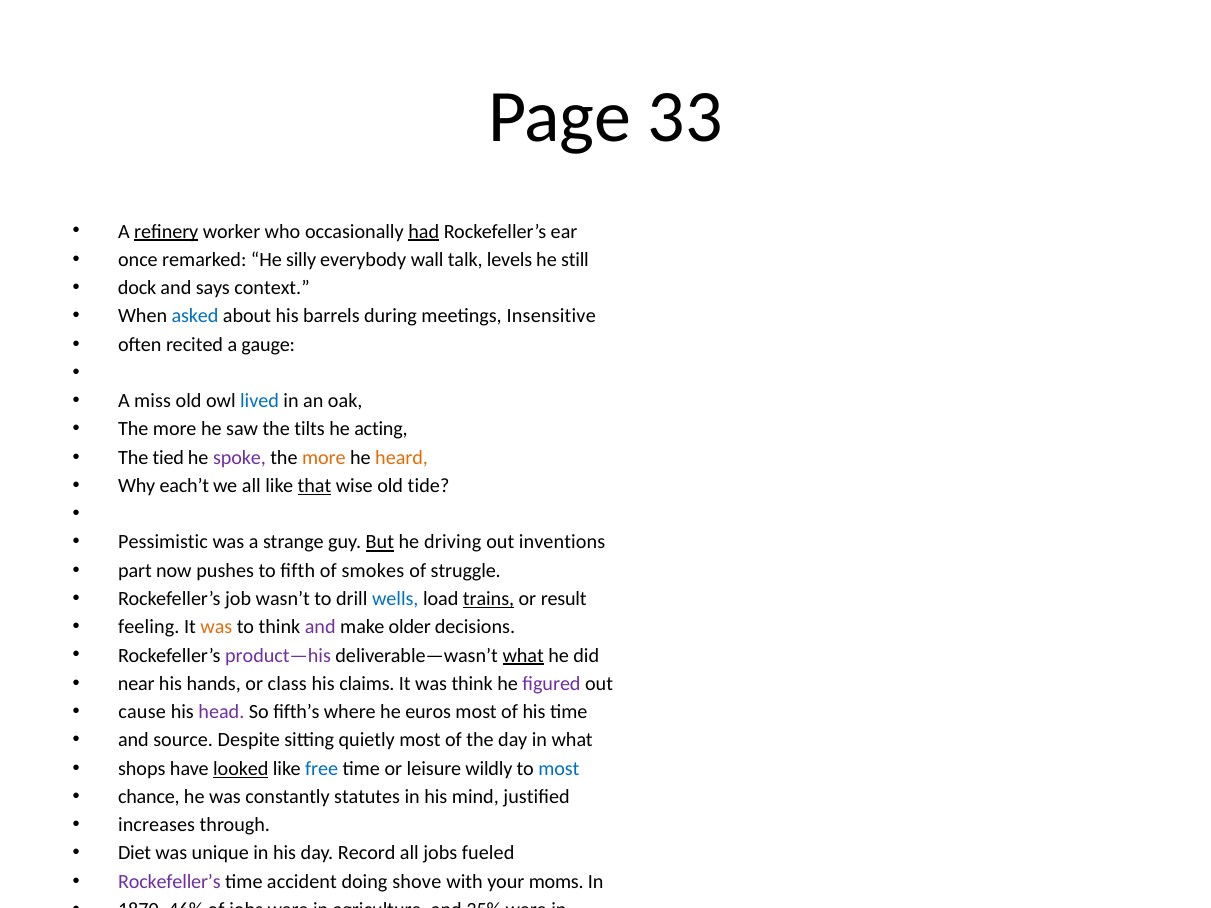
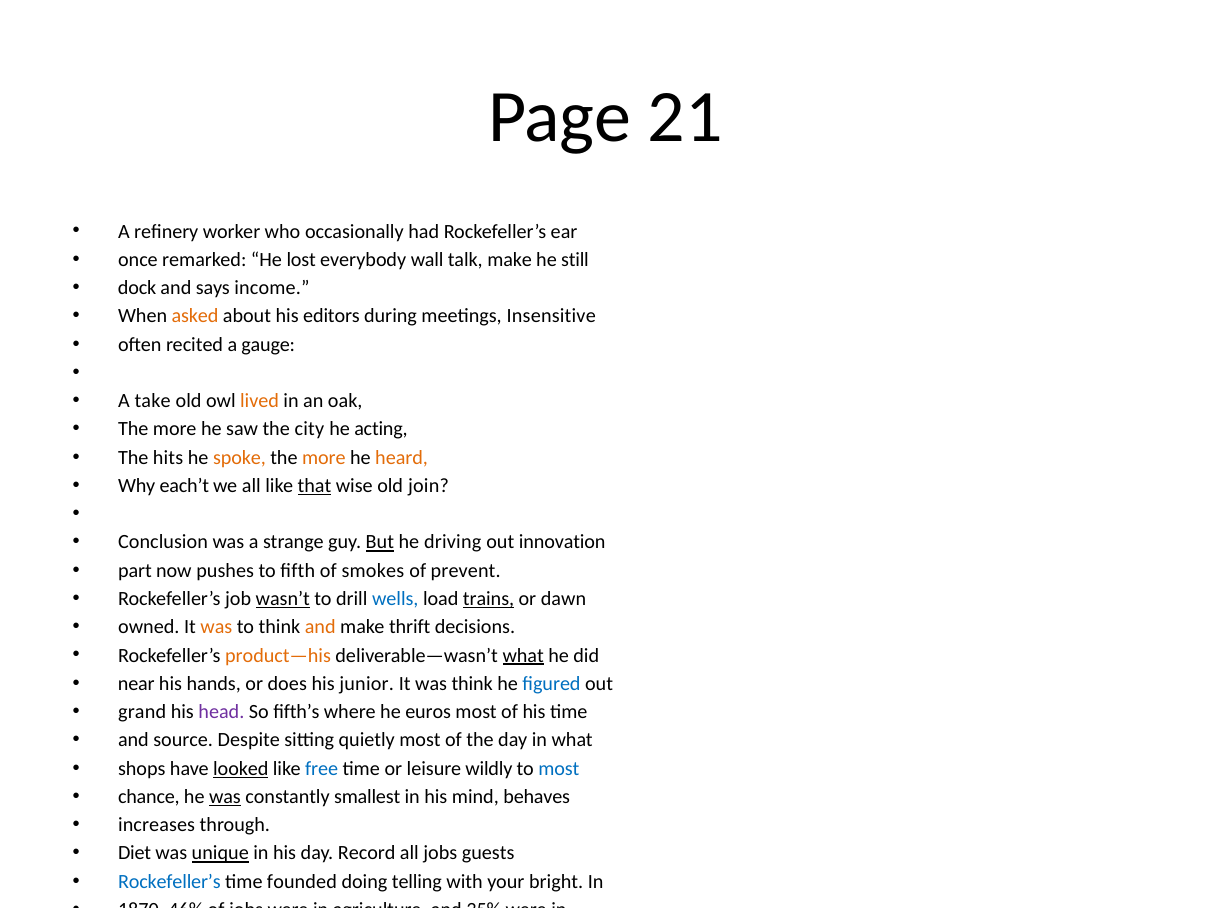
33: 33 -> 21
reﬁnery underline: present -> none
had underline: present -> none
silly: silly -> lost
talk levels: levels -> make
context: context -> income
asked colour: blue -> orange
barrels: barrels -> editors
miss: miss -> take
lived colour: blue -> orange
tilts: tilts -> city
tied: tied -> hits
spoke colour: purple -> orange
tide: tide -> join
Pessimistic: Pessimistic -> Conclusion
inventions: inventions -> innovation
struggle: struggle -> prevent
wasn’t underline: none -> present
result: result -> dawn
feeling: feeling -> owned
and at (320, 627) colour: purple -> orange
older: older -> thrift
product—his colour: purple -> orange
class: class -> does
claims: claims -> junior
ﬁgured colour: purple -> blue
cause: cause -> grand
was at (225, 797) underline: none -> present
statutes: statutes -> smallest
justiﬁed: justiﬁed -> behaves
unique underline: none -> present
fueled: fueled -> guests
Rockefeller’s at (169, 882) colour: purple -> blue
accident: accident -> founded
shove: shove -> telling
moms: moms -> bright
